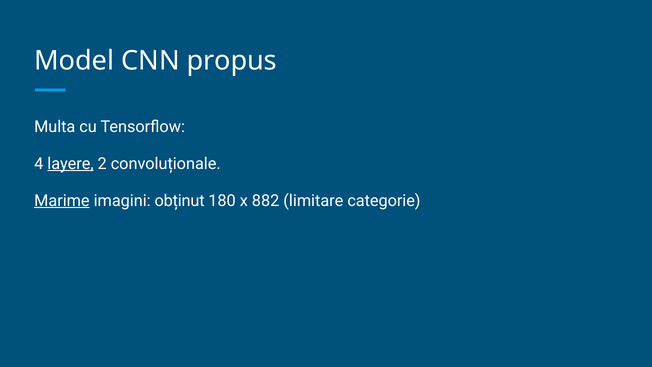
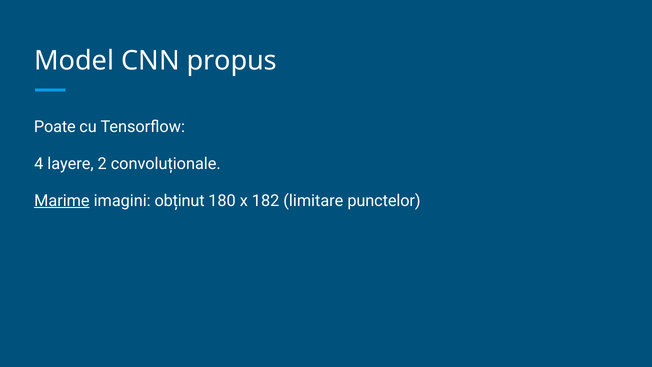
Multa: Multa -> Poate
layere underline: present -> none
882: 882 -> 182
categorie: categorie -> punctelor
